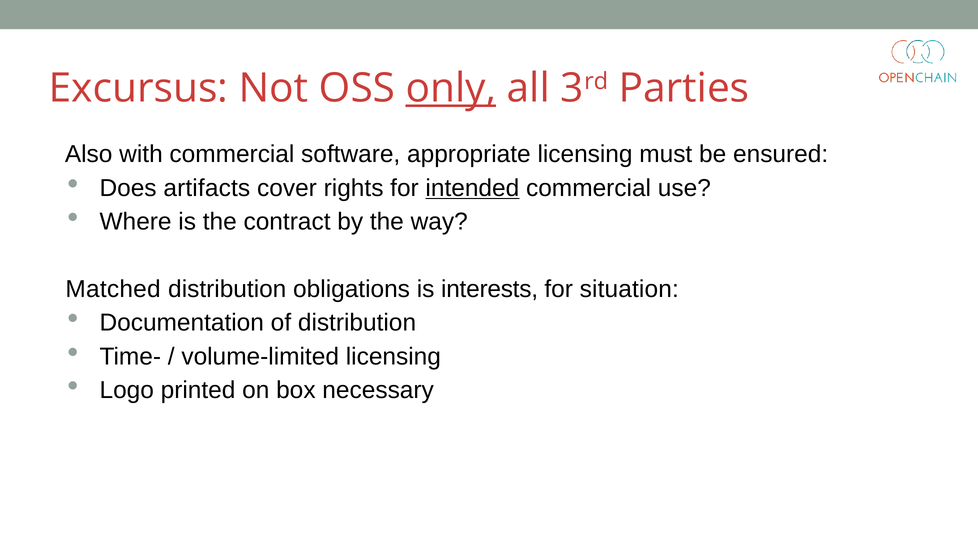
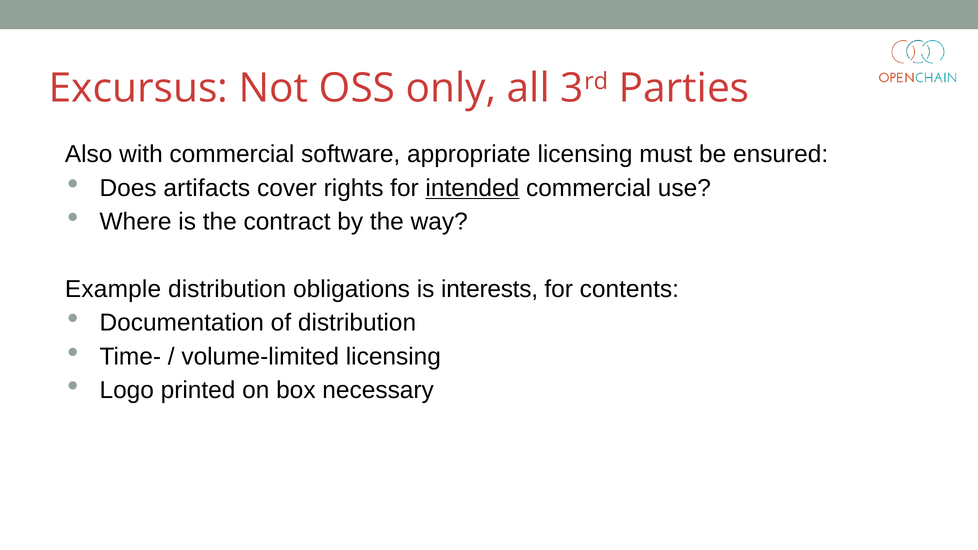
only underline: present -> none
Matched: Matched -> Example
situation: situation -> contents
